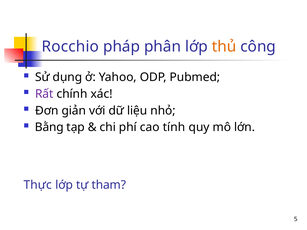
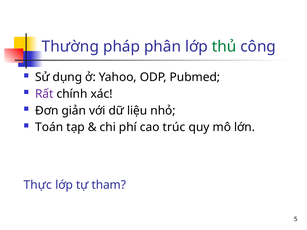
Rocchio: Rocchio -> Thường
thủ colour: orange -> green
Bằng: Bằng -> Toán
tính: tính -> trúc
